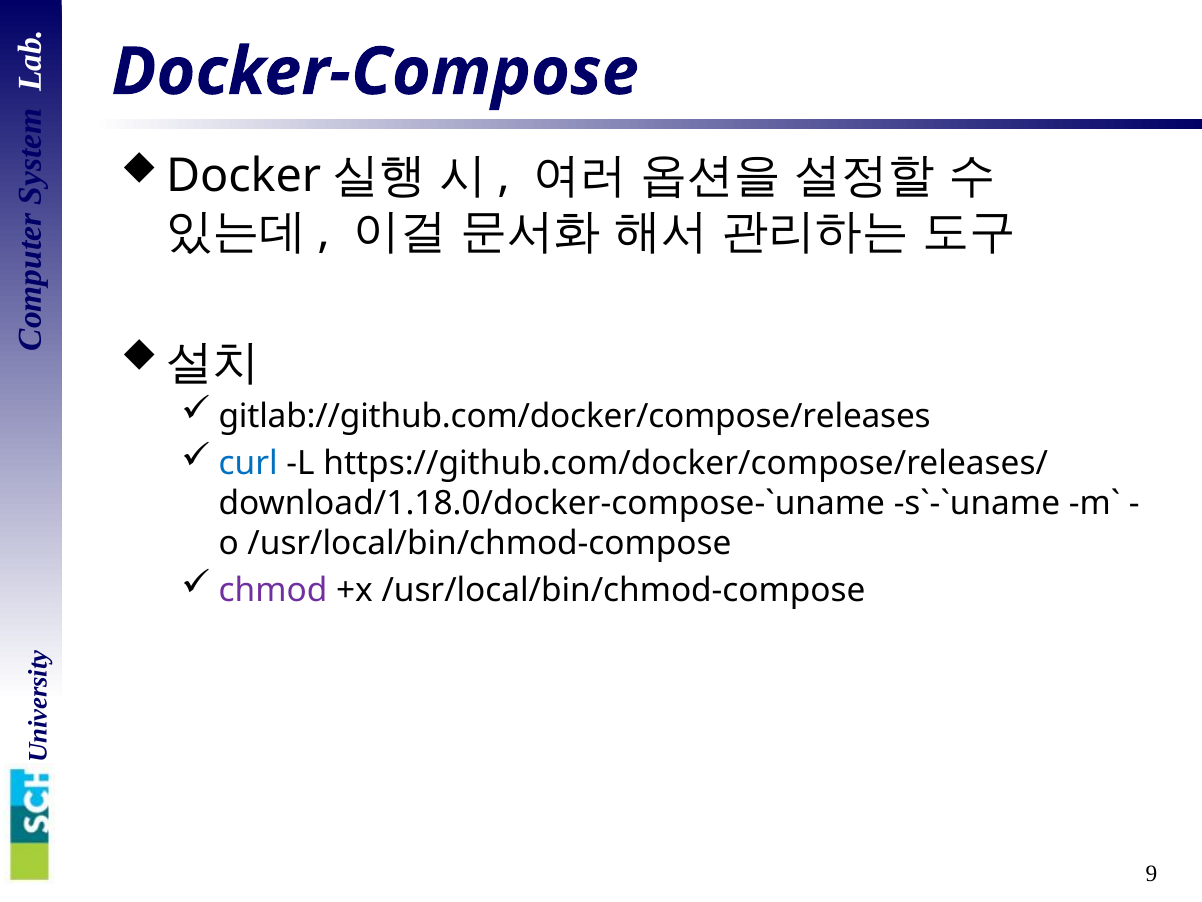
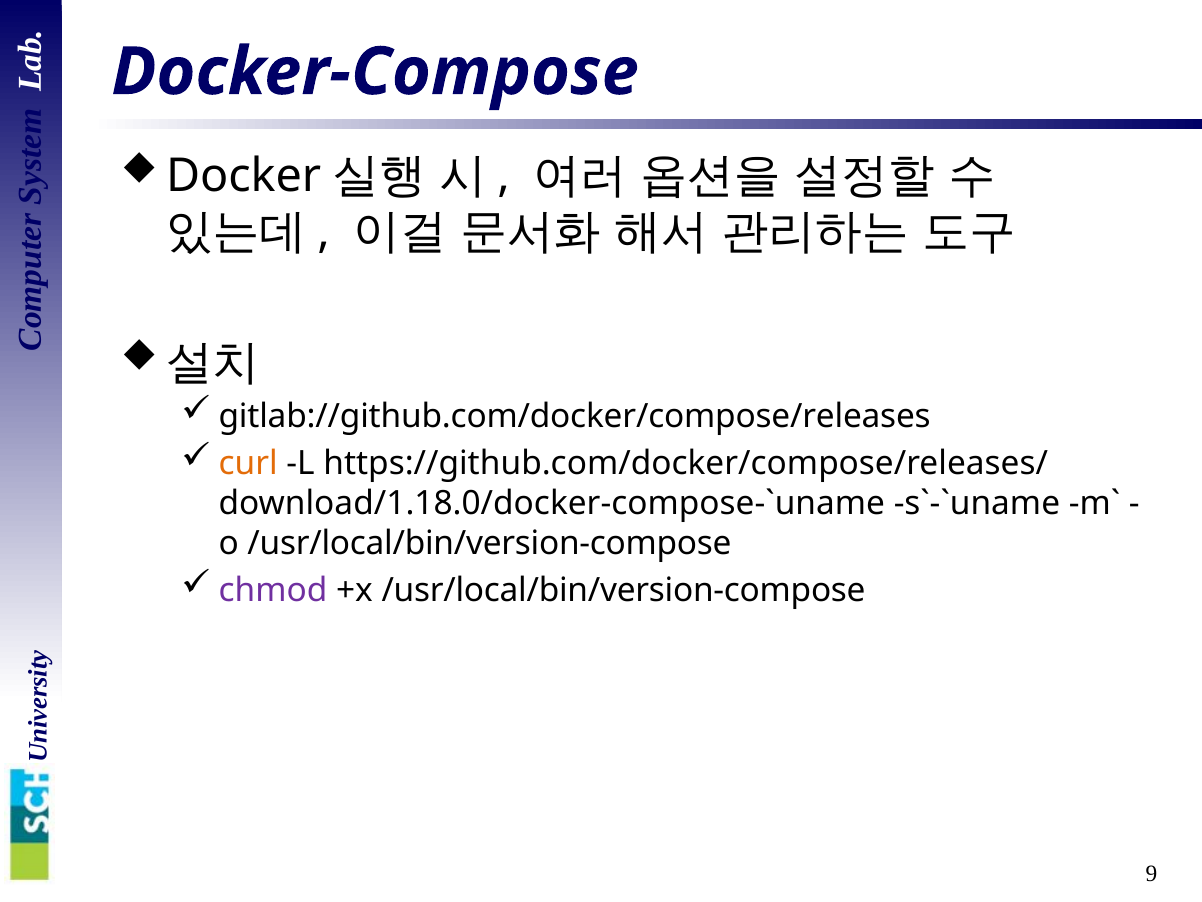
curl colour: blue -> orange
o /usr/local/bin/chmod-compose: /usr/local/bin/chmod-compose -> /usr/local/bin/version-compose
+x /usr/local/bin/chmod-compose: /usr/local/bin/chmod-compose -> /usr/local/bin/version-compose
